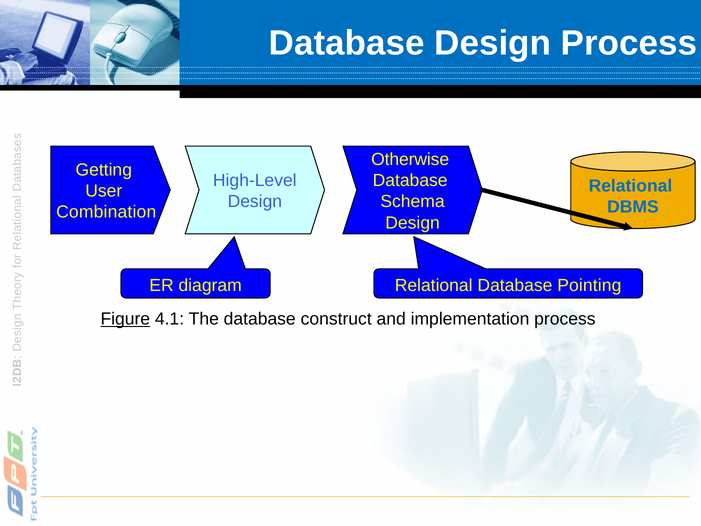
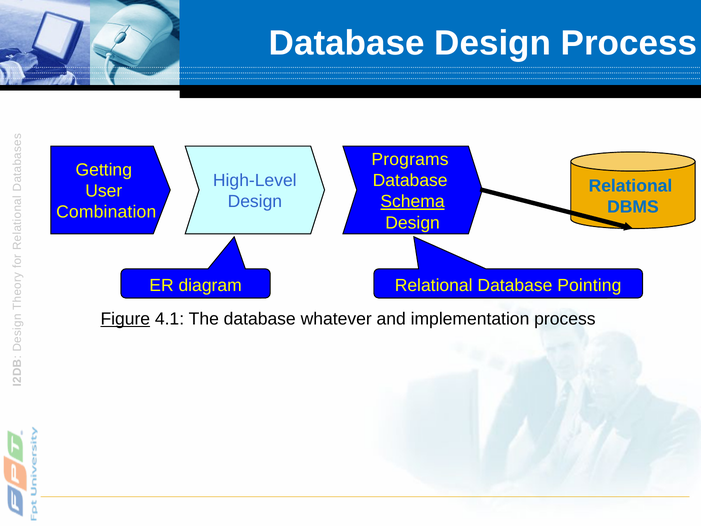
Otherwise: Otherwise -> Programs
Schema underline: none -> present
construct: construct -> whatever
